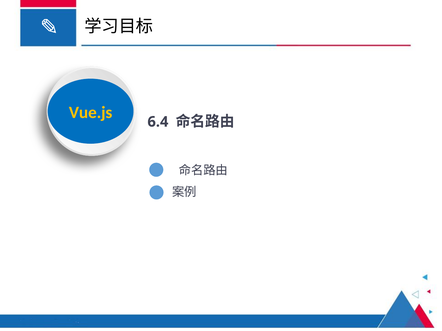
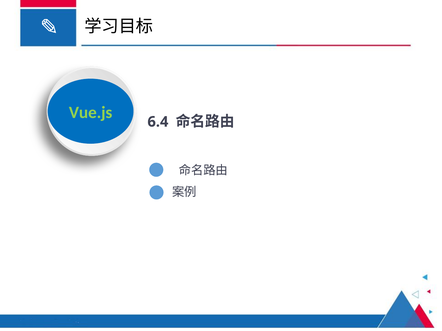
Vue.js colour: yellow -> light green
